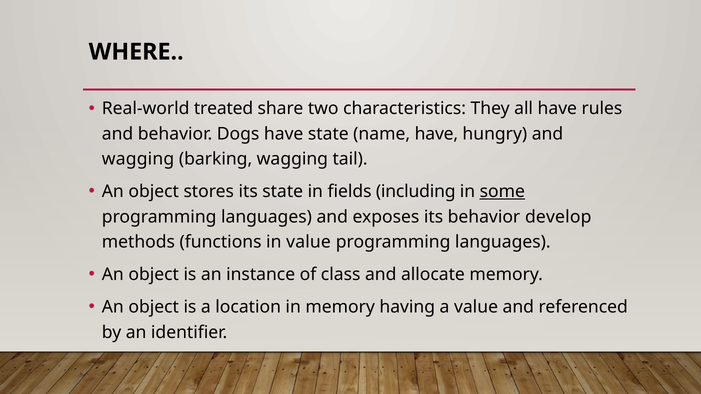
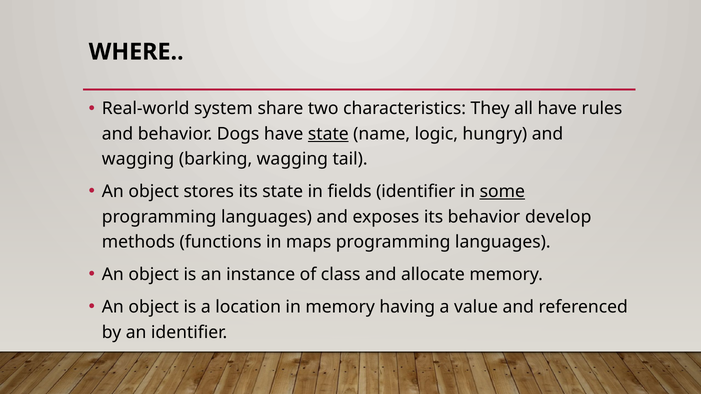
treated: treated -> system
state at (328, 134) underline: none -> present
name have: have -> logic
fields including: including -> identifier
in value: value -> maps
